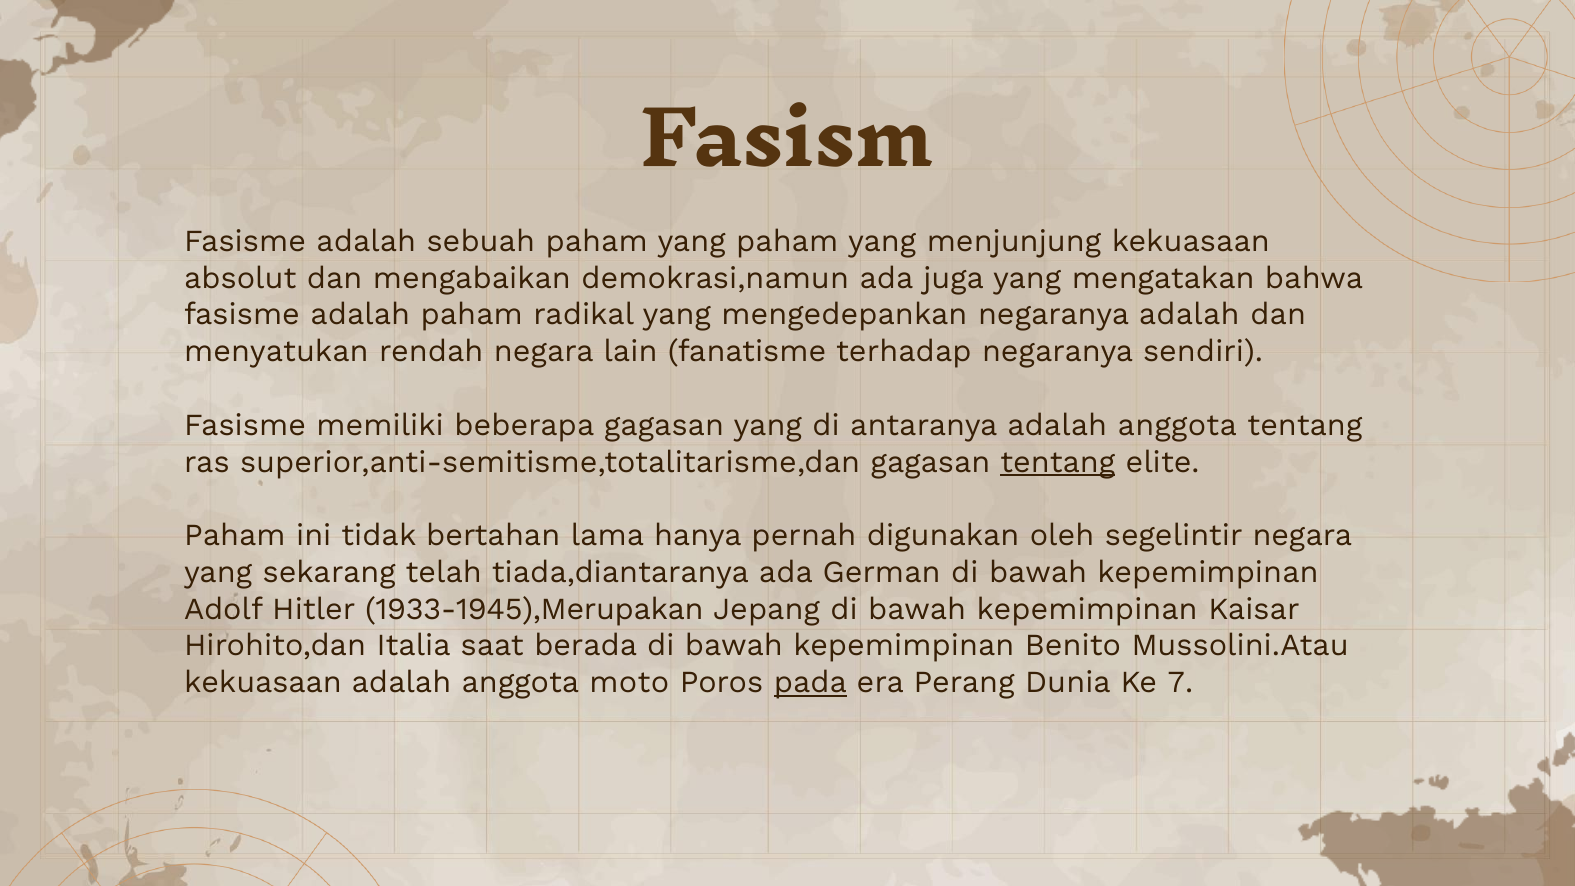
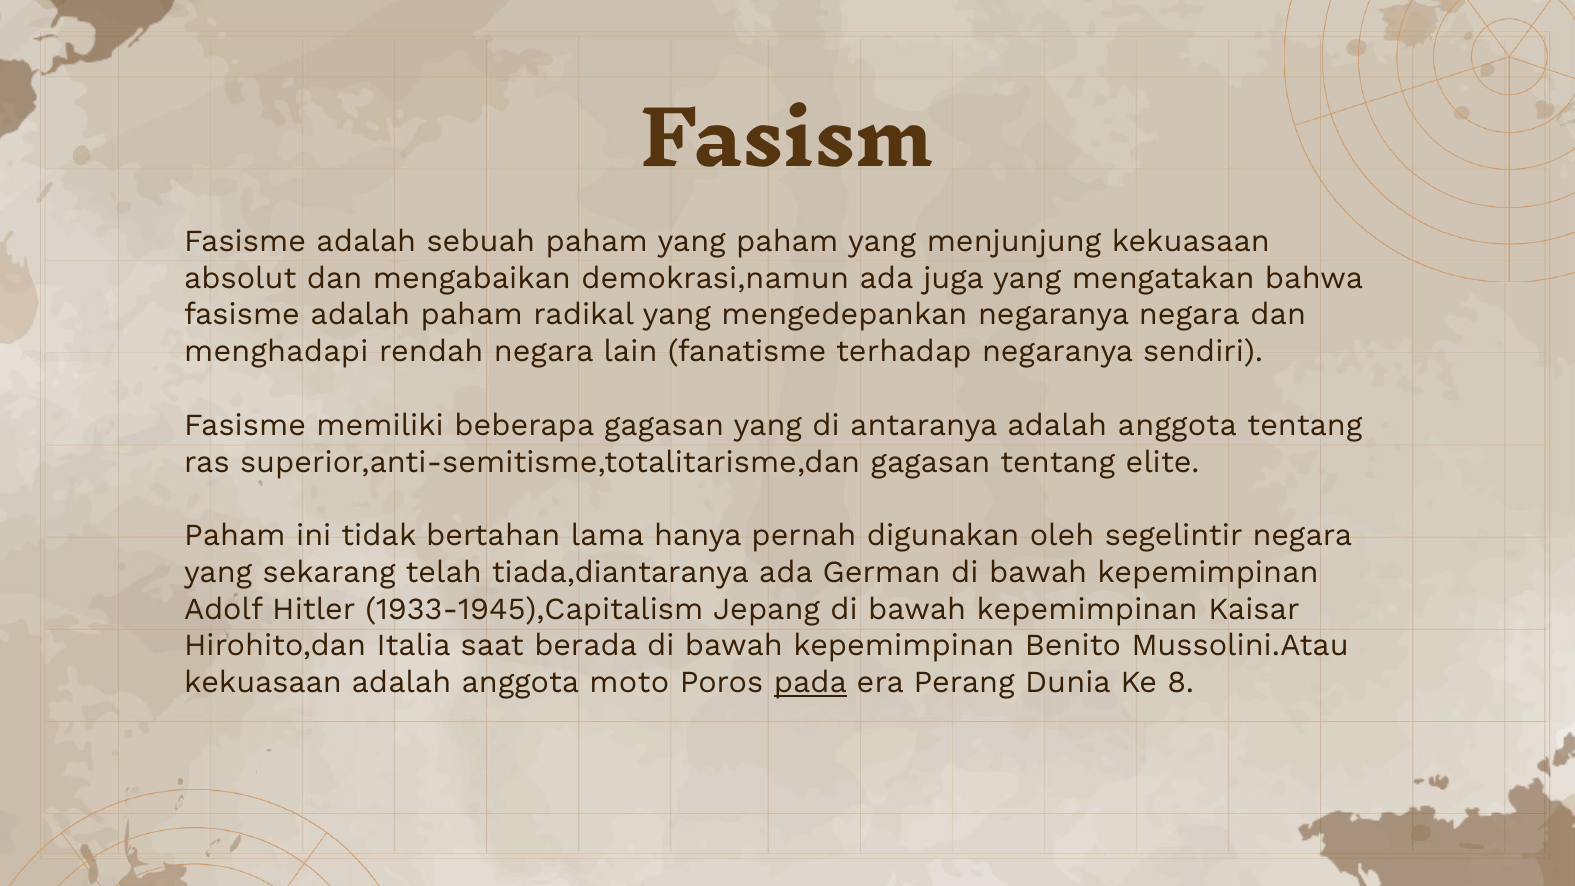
negaranya adalah: adalah -> negara
menyatukan: menyatukan -> menghadapi
tentang at (1058, 462) underline: present -> none
1933-1945),Merupakan: 1933-1945),Merupakan -> 1933-1945),Capitalism
7: 7 -> 8
